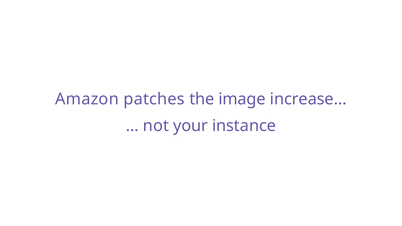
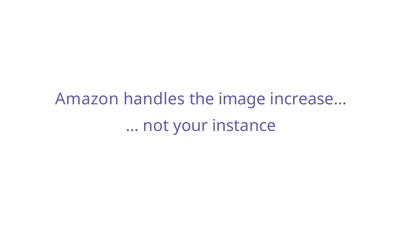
patches: patches -> handles
